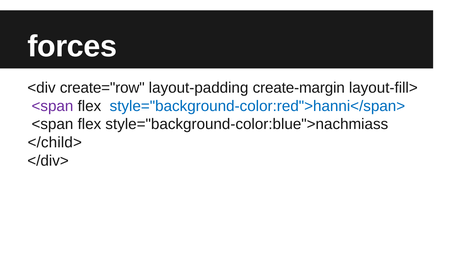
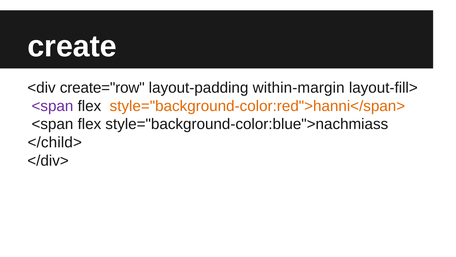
forces: forces -> create
create-margin: create-margin -> within-margin
style="background-color:red">hanni</span> colour: blue -> orange
